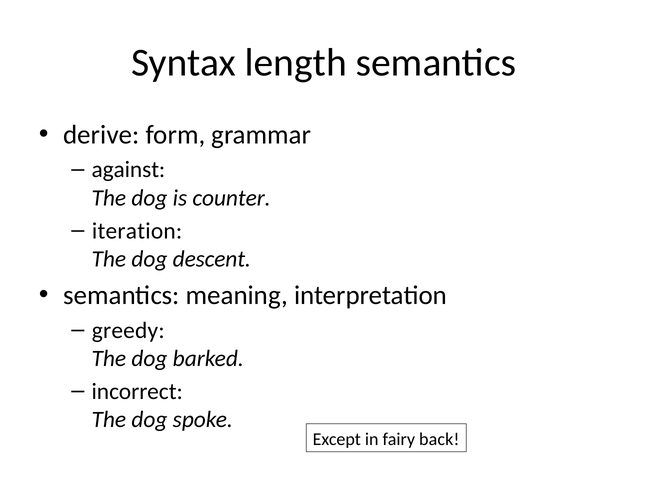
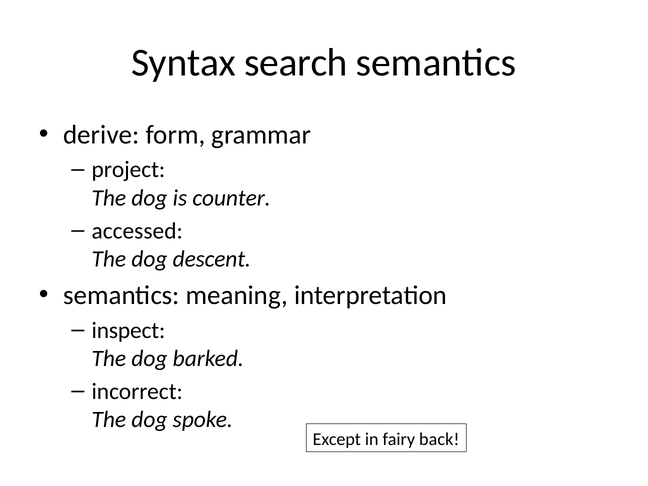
length: length -> search
against: against -> project
iteration: iteration -> accessed
greedy: greedy -> inspect
